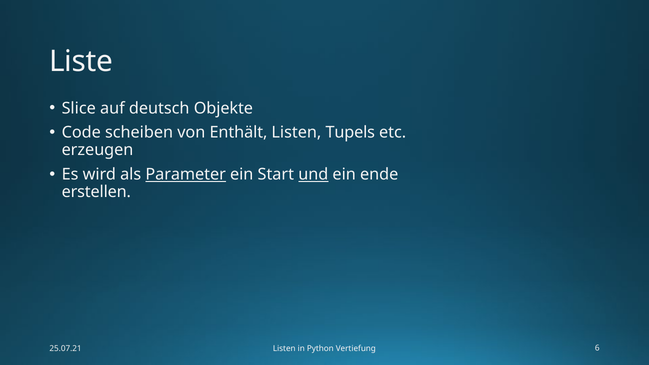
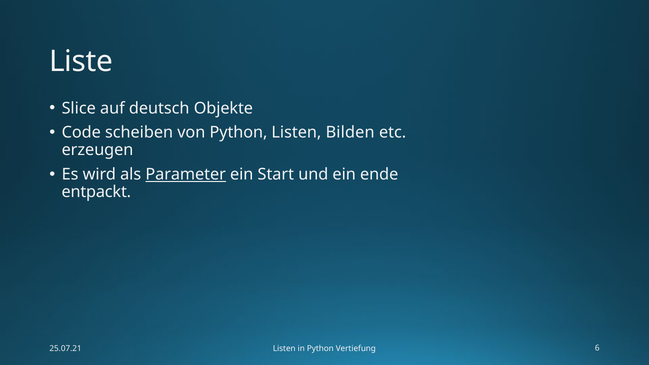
von Enthält: Enthält -> Python
Tupels: Tupels -> Bilden
und underline: present -> none
erstellen: erstellen -> entpackt
